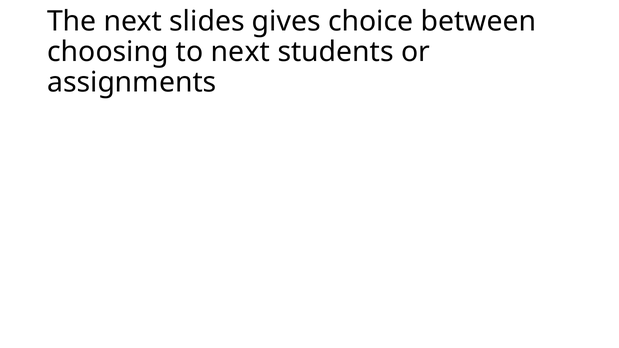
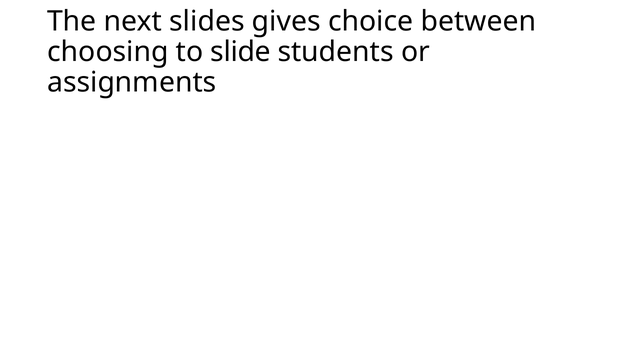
to next: next -> slide
